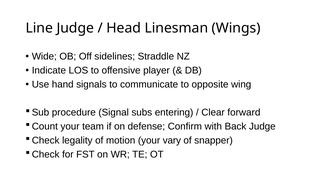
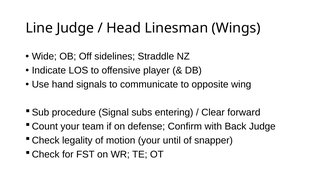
vary: vary -> until
